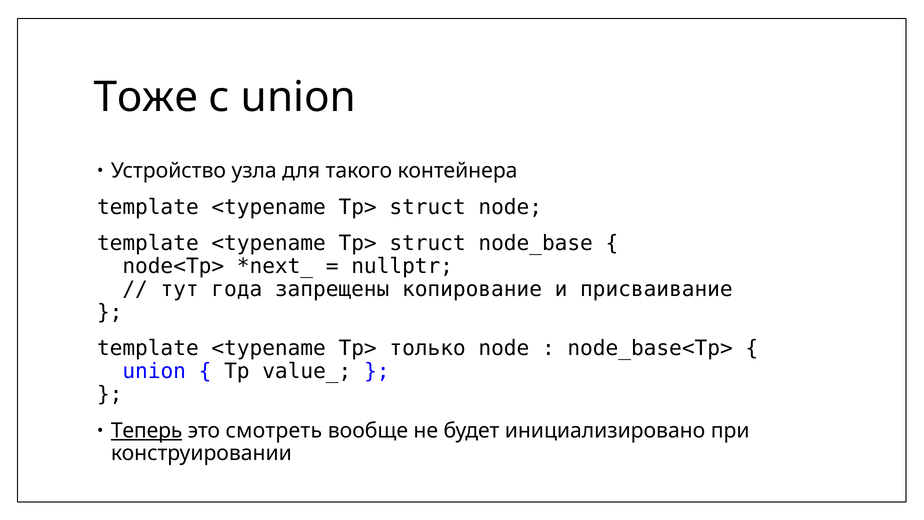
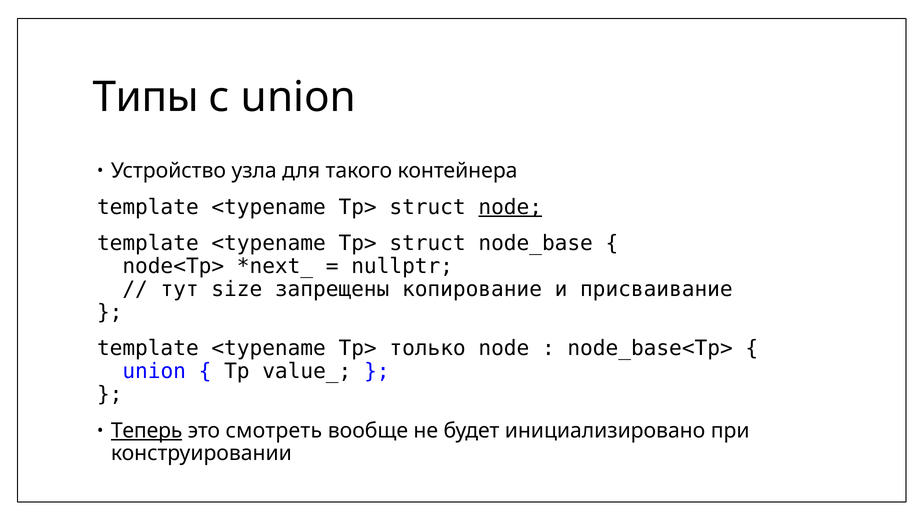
Тоже: Тоже -> Типы
node at (510, 207) underline: none -> present
года: года -> size
